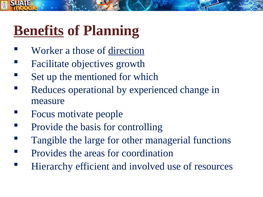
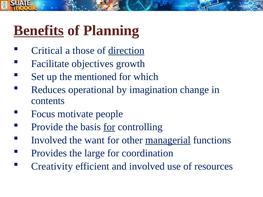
Worker: Worker -> Critical
experienced: experienced -> imagination
measure: measure -> contents
for at (109, 127) underline: none -> present
Tangible at (49, 140): Tangible -> Involved
large: large -> want
managerial underline: none -> present
areas: areas -> large
Hierarchy: Hierarchy -> Creativity
